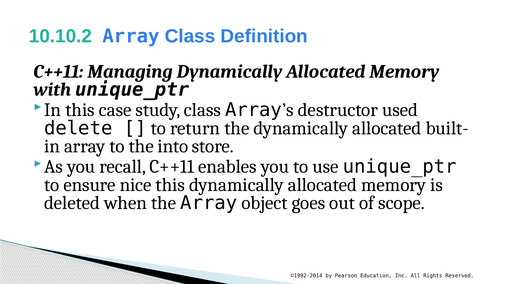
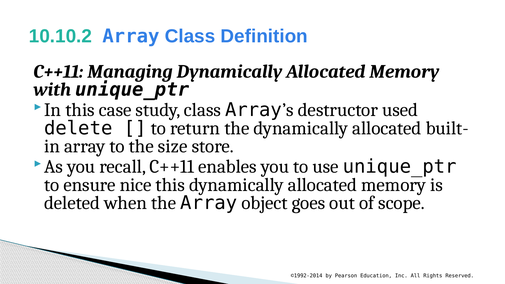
into: into -> size
